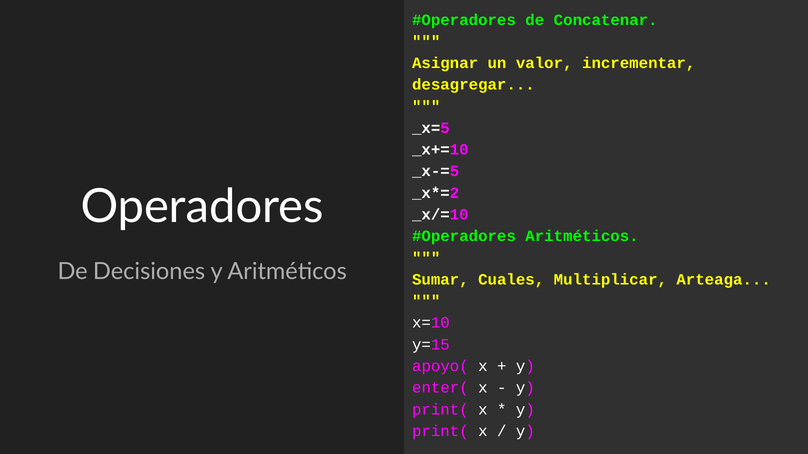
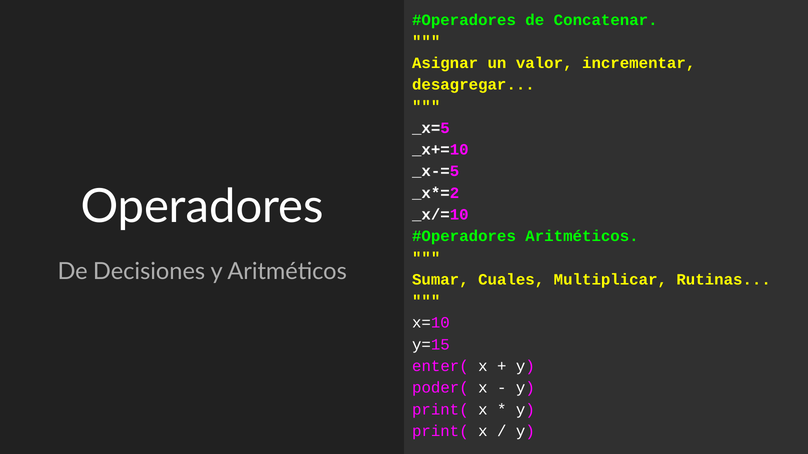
Arteaga: Arteaga -> Rutinas
apoyo(: apoyo( -> enter(
enter(: enter( -> poder(
